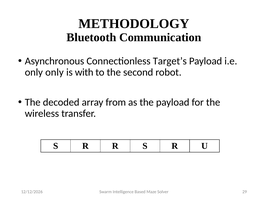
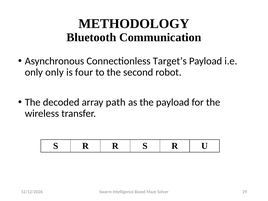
with: with -> four
from: from -> path
